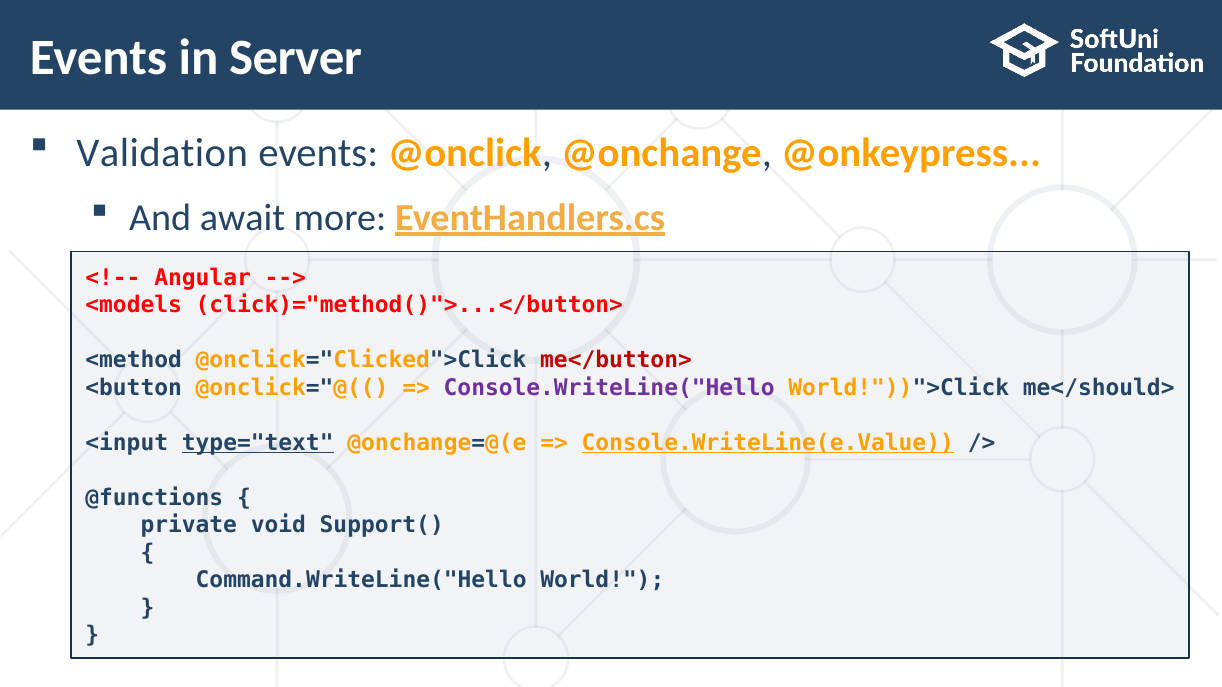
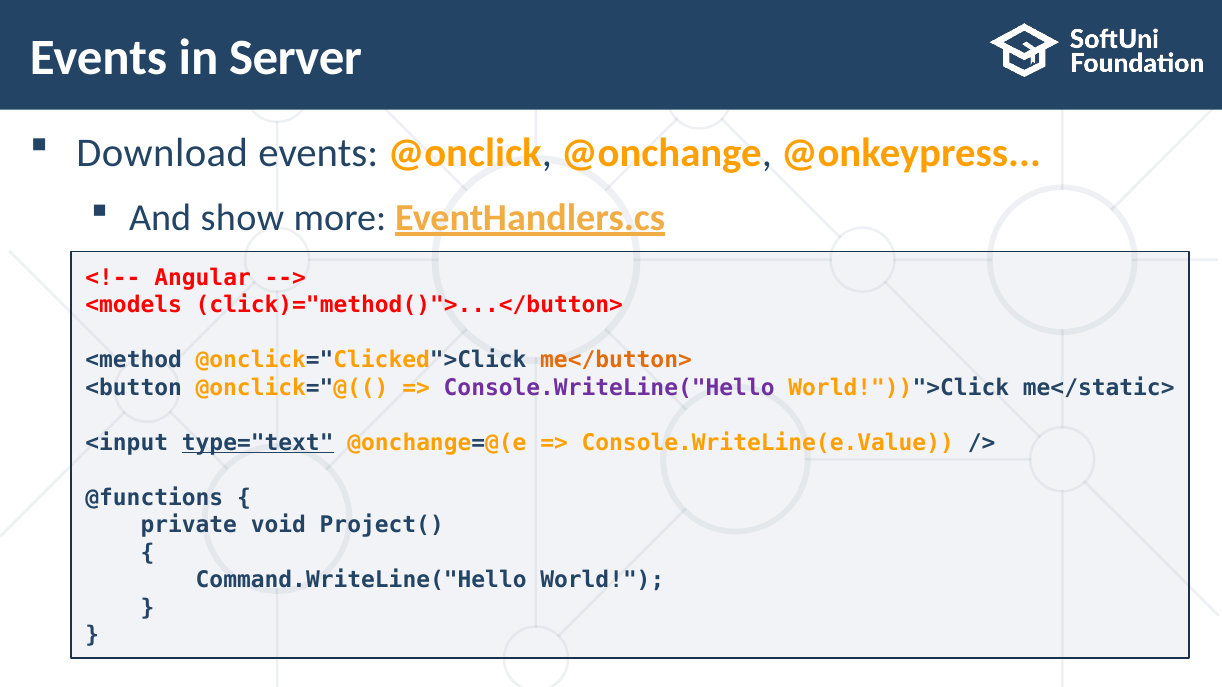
Validation: Validation -> Download
await: await -> show
me</button> colour: red -> orange
me</should>: me</should> -> me</static>
Console.WriteLine(e.Value underline: present -> none
Support(: Support( -> Project(
